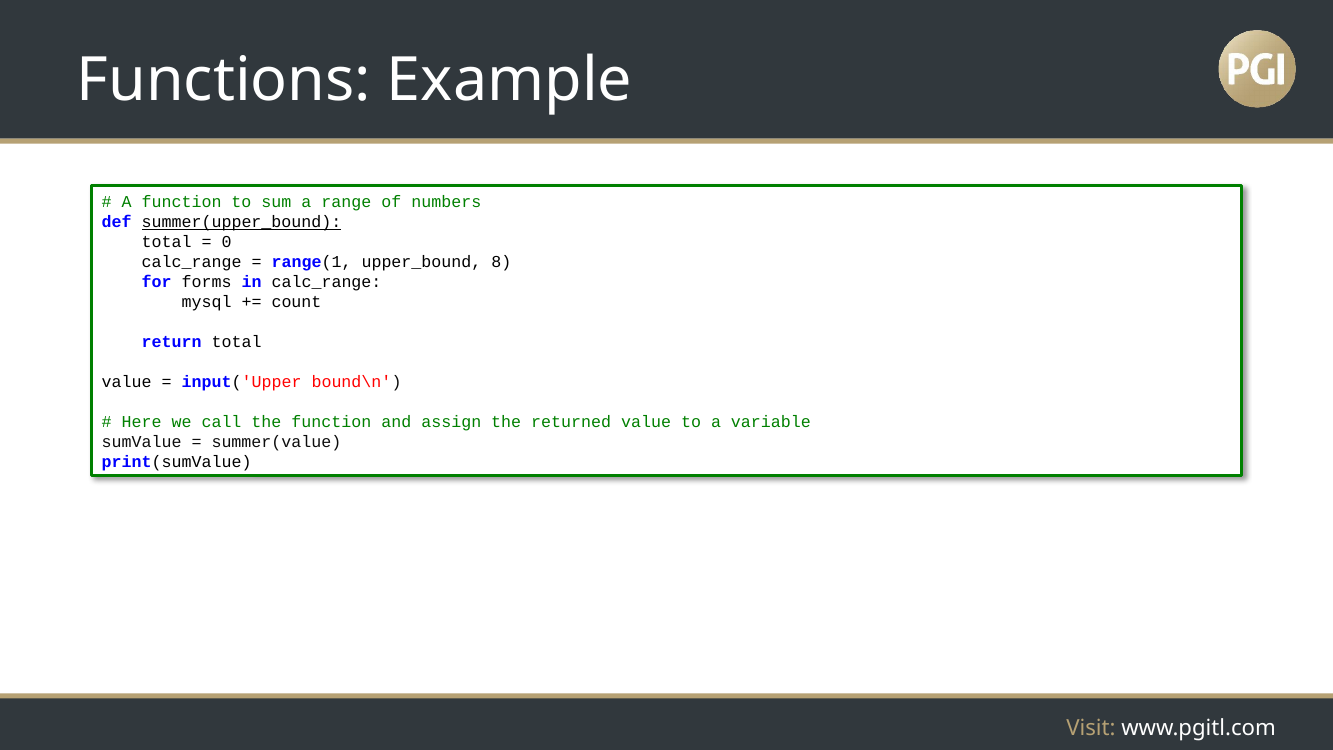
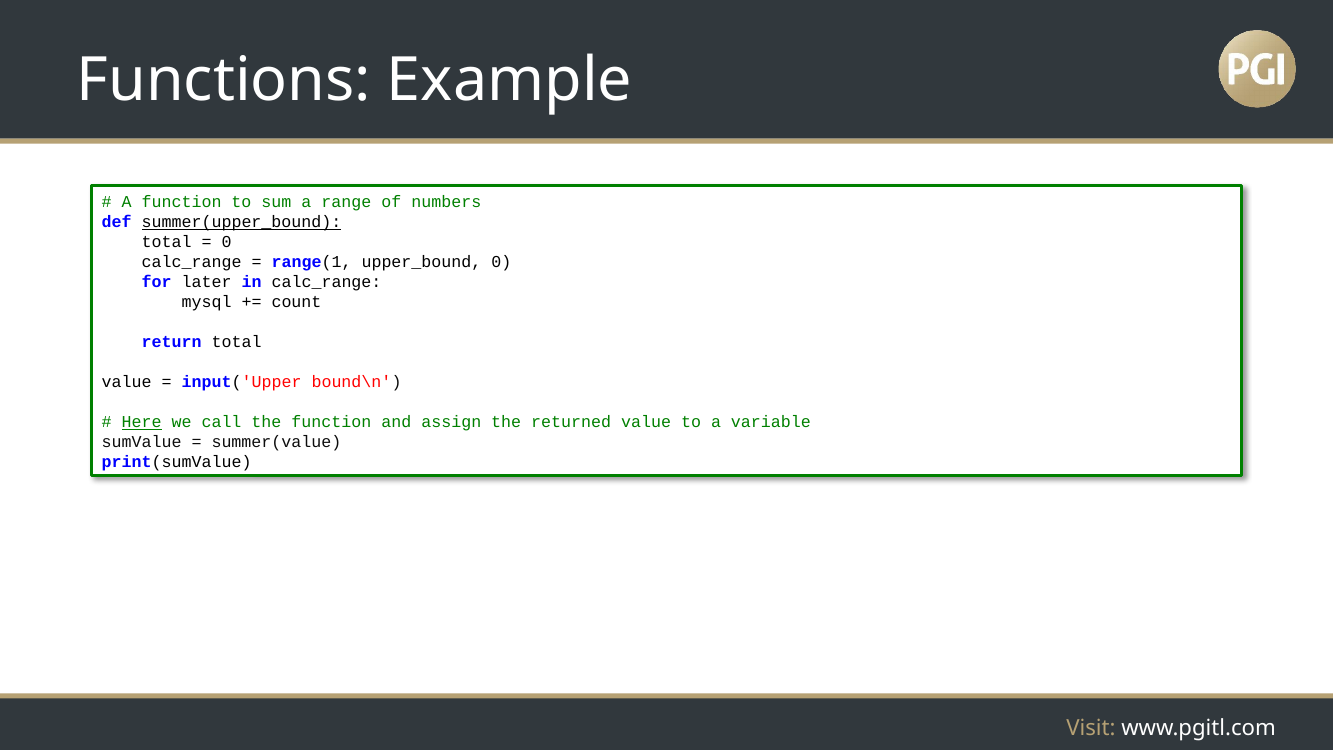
upper_bound 8: 8 -> 0
forms: forms -> later
Here underline: none -> present
